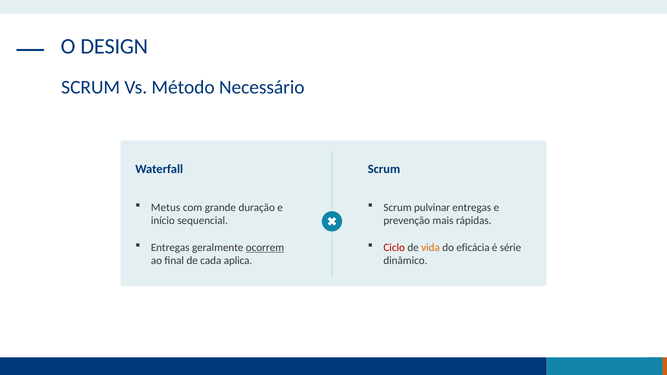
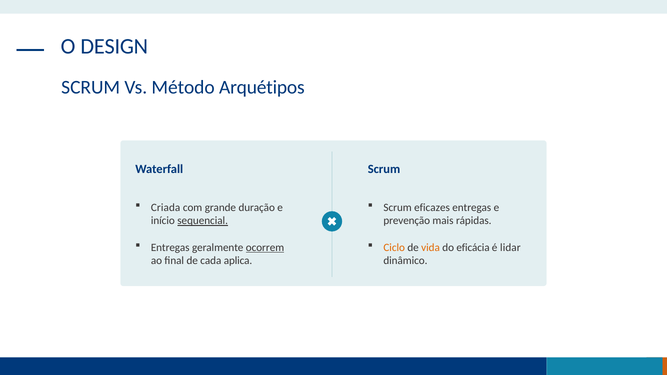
Necessário: Necessário -> Arquétipos
Metus: Metus -> Criada
pulvinar: pulvinar -> eficazes
sequencial underline: none -> present
Ciclo colour: red -> orange
série: série -> lidar
